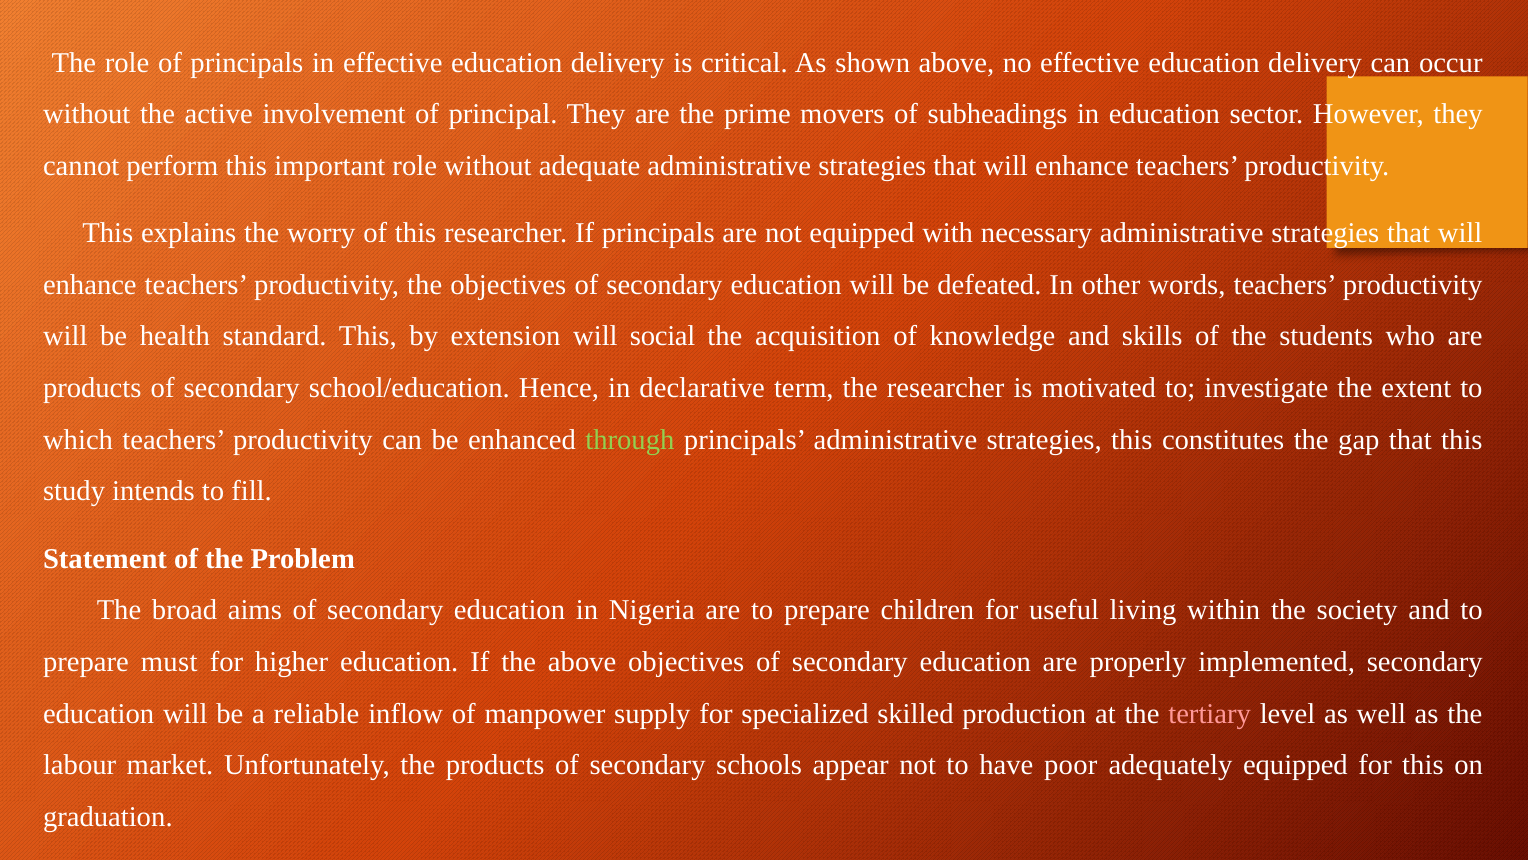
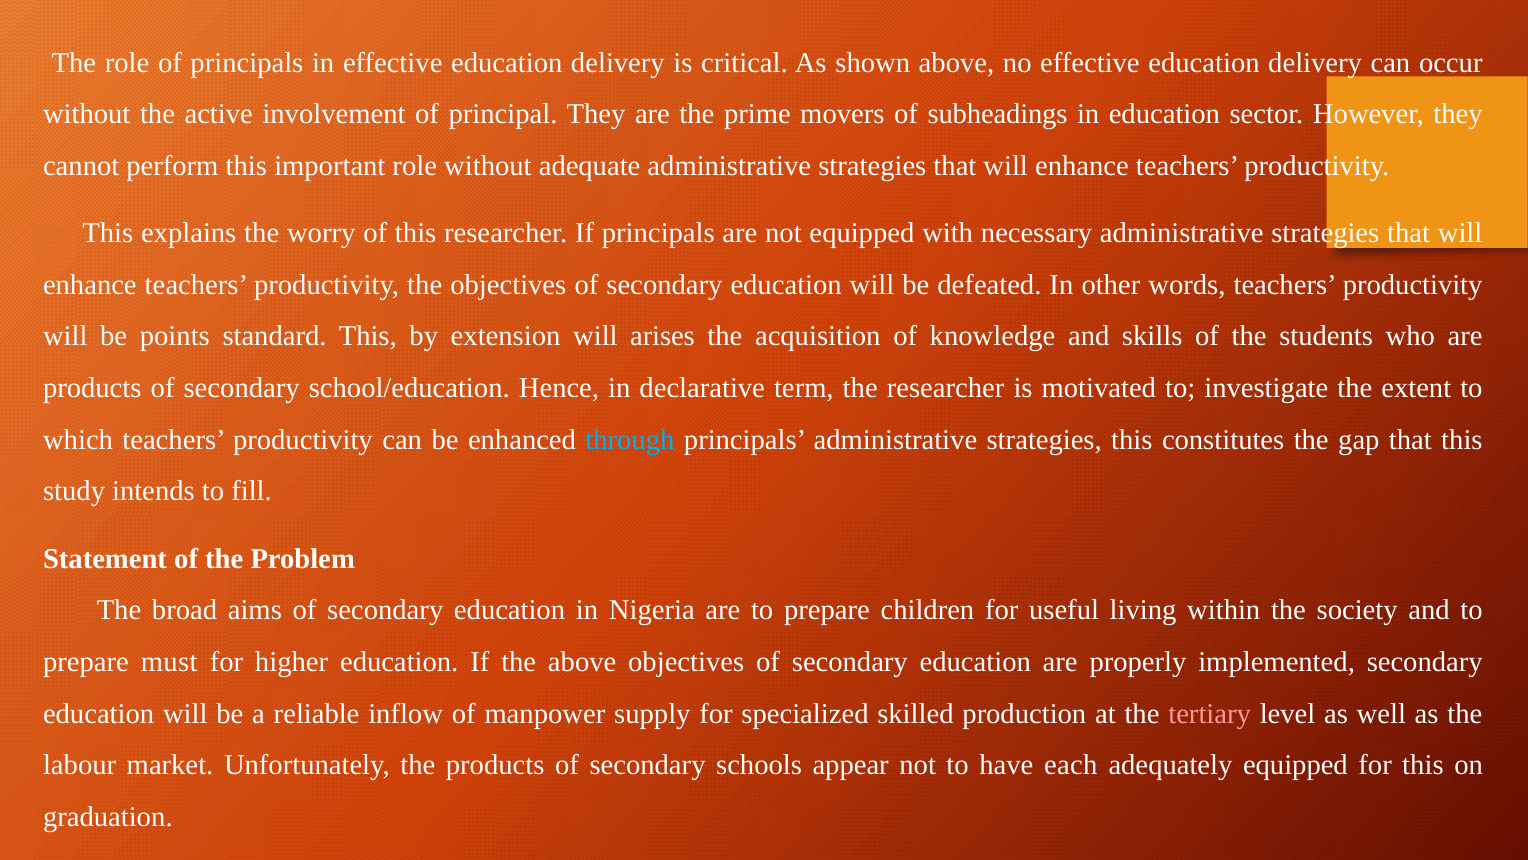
health: health -> points
social: social -> arises
through colour: light green -> light blue
poor: poor -> each
